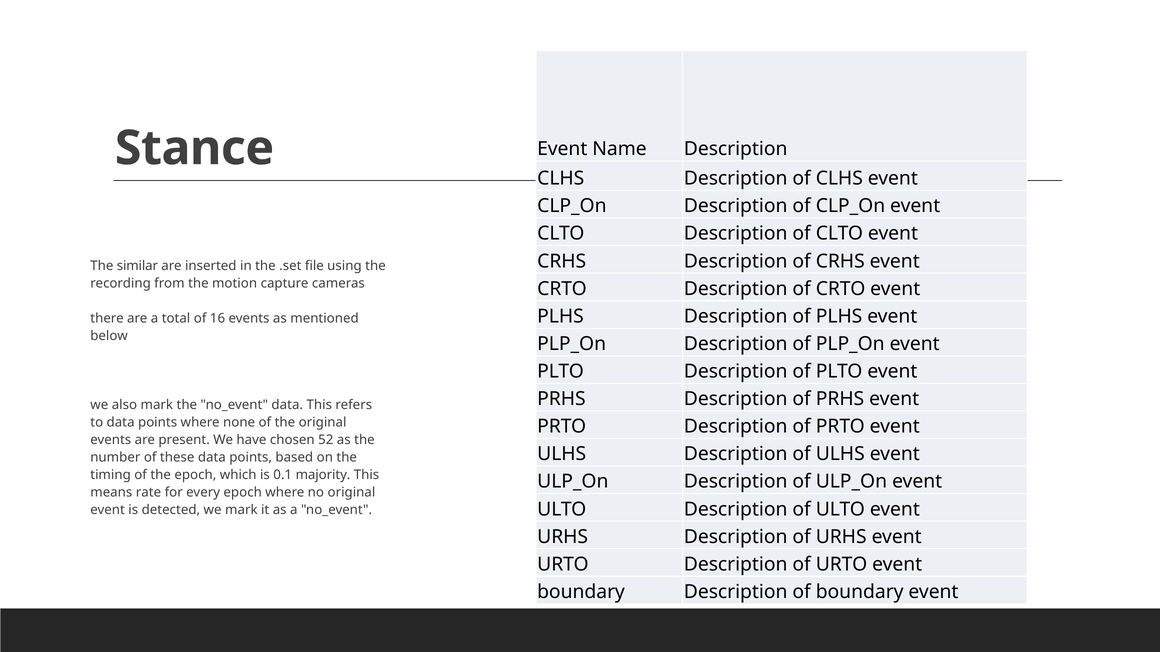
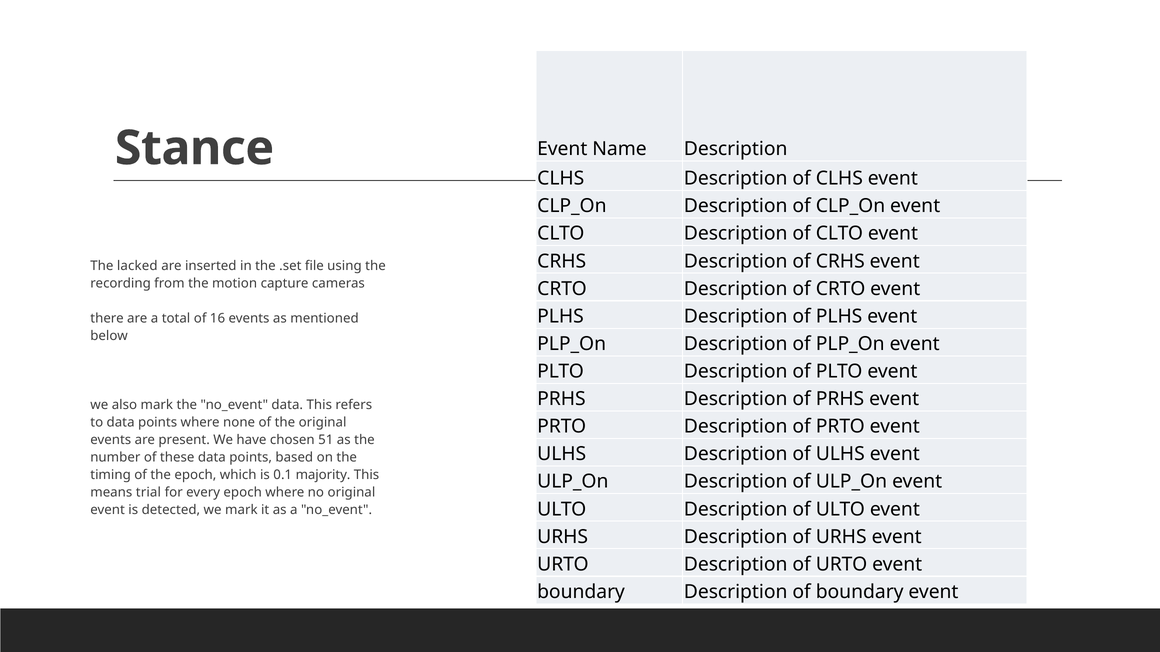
similar: similar -> lacked
52: 52 -> 51
rate: rate -> trial
